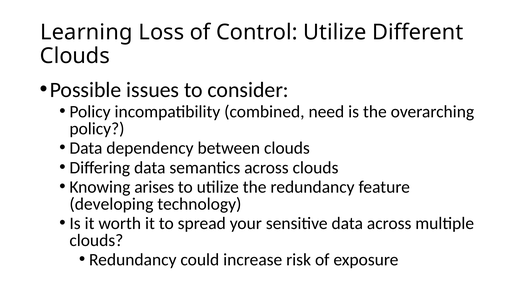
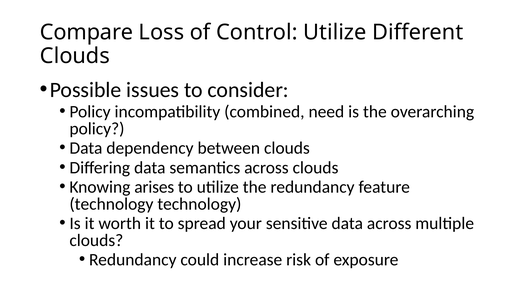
Learning: Learning -> Compare
developing at (111, 204): developing -> technology
